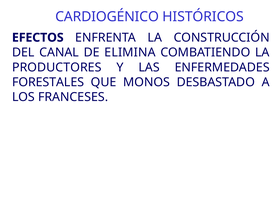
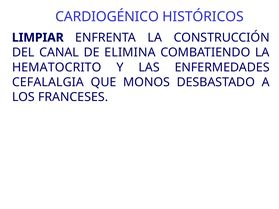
EFECTOS: EFECTOS -> LIMPIAR
PRODUCTORES: PRODUCTORES -> HEMATOCRITO
FORESTALES: FORESTALES -> CEFALALGIA
